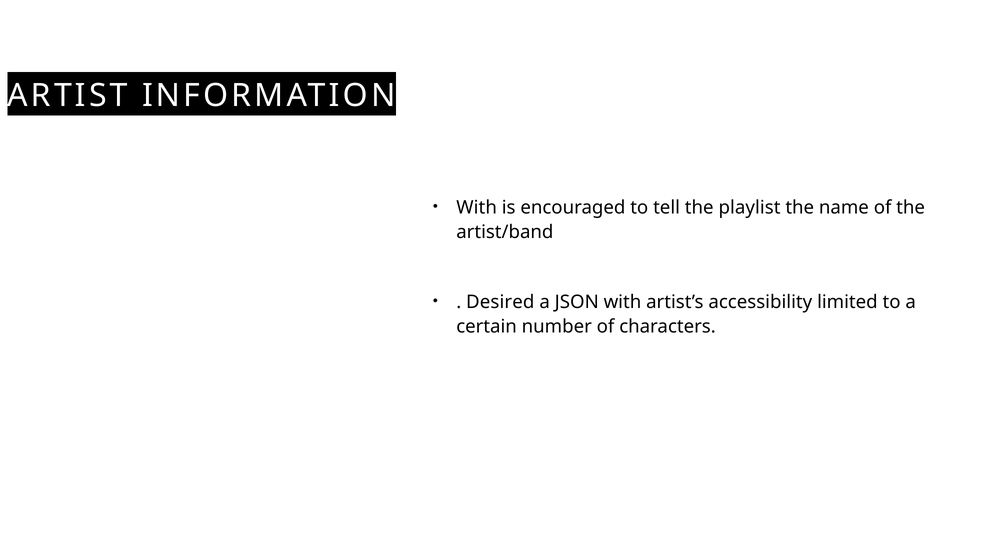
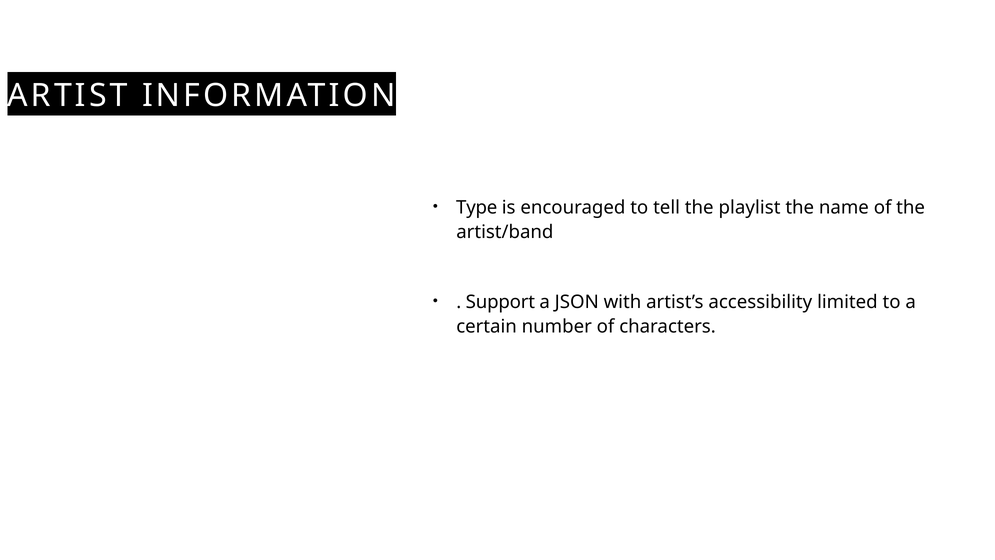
With at (477, 207): With -> Type
Desired: Desired -> Support
